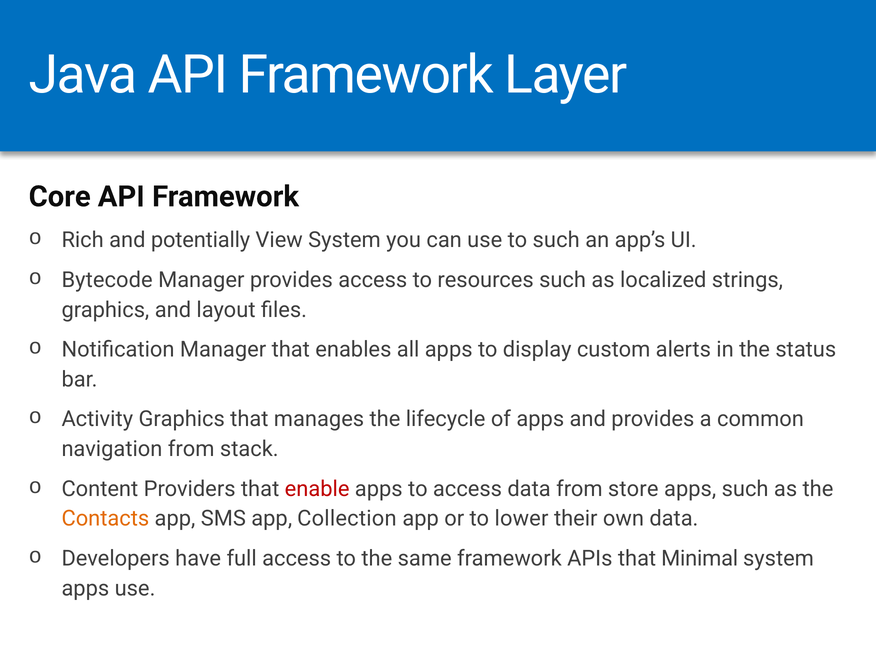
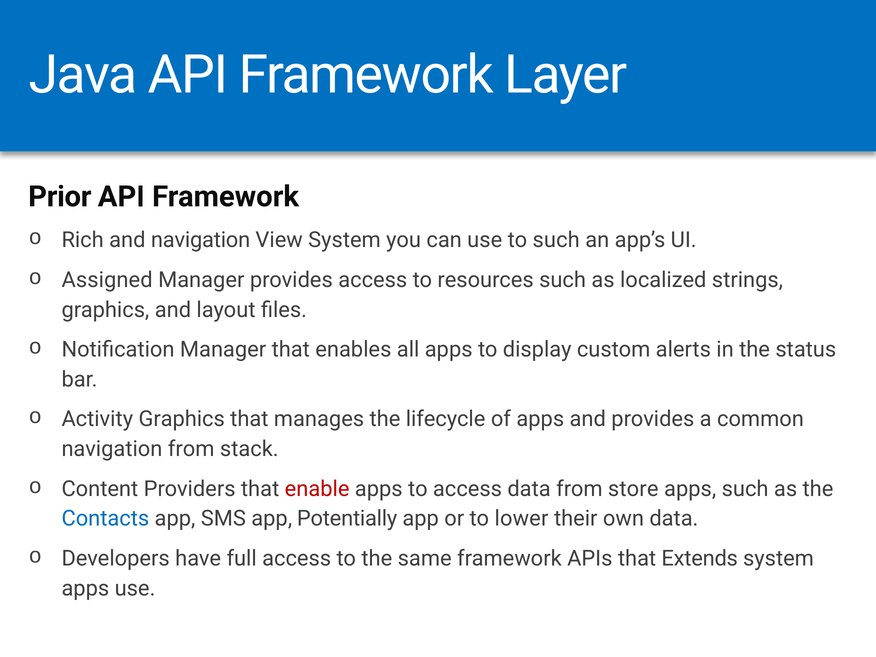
Core: Core -> Prior
and potentially: potentially -> navigation
Bytecode: Bytecode -> Assigned
Contacts colour: orange -> blue
Collection: Collection -> Potentially
Minimal: Minimal -> Extends
